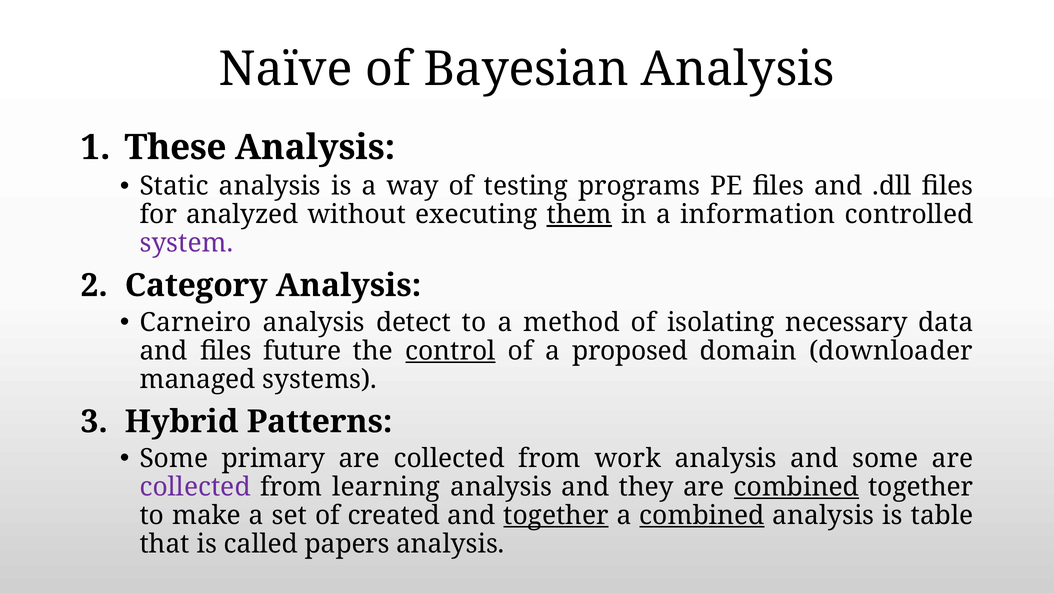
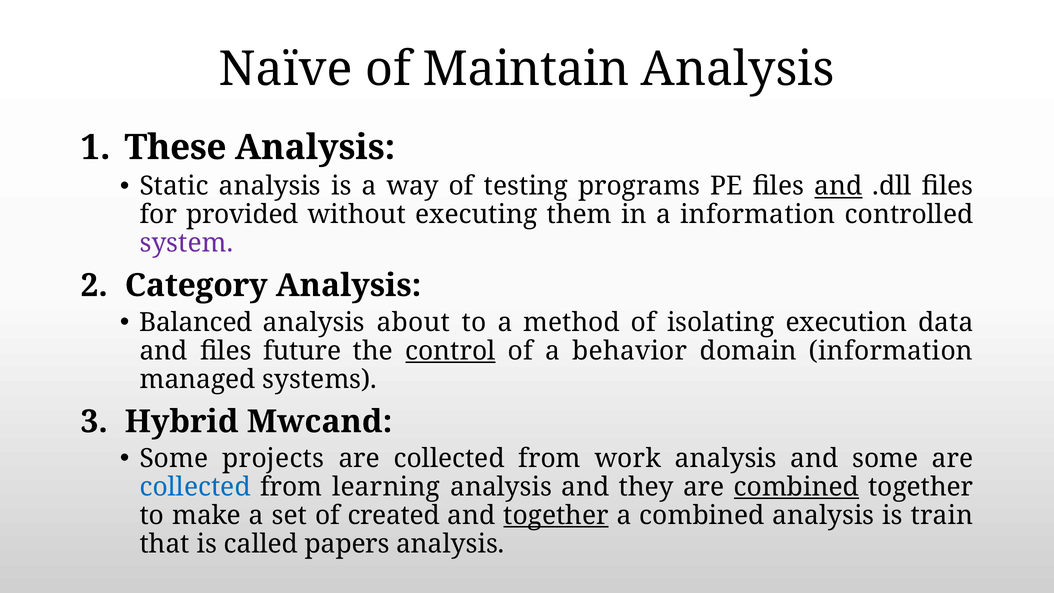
Bayesian: Bayesian -> Maintain
and at (838, 186) underline: none -> present
analyzed: analyzed -> provided
them underline: present -> none
Carneiro: Carneiro -> Balanced
detect: detect -> about
necessary: necessary -> execution
proposed: proposed -> behavior
domain downloader: downloader -> information
Patterns: Patterns -> Mwcand
primary: primary -> projects
collected at (195, 487) colour: purple -> blue
combined at (702, 515) underline: present -> none
table: table -> train
